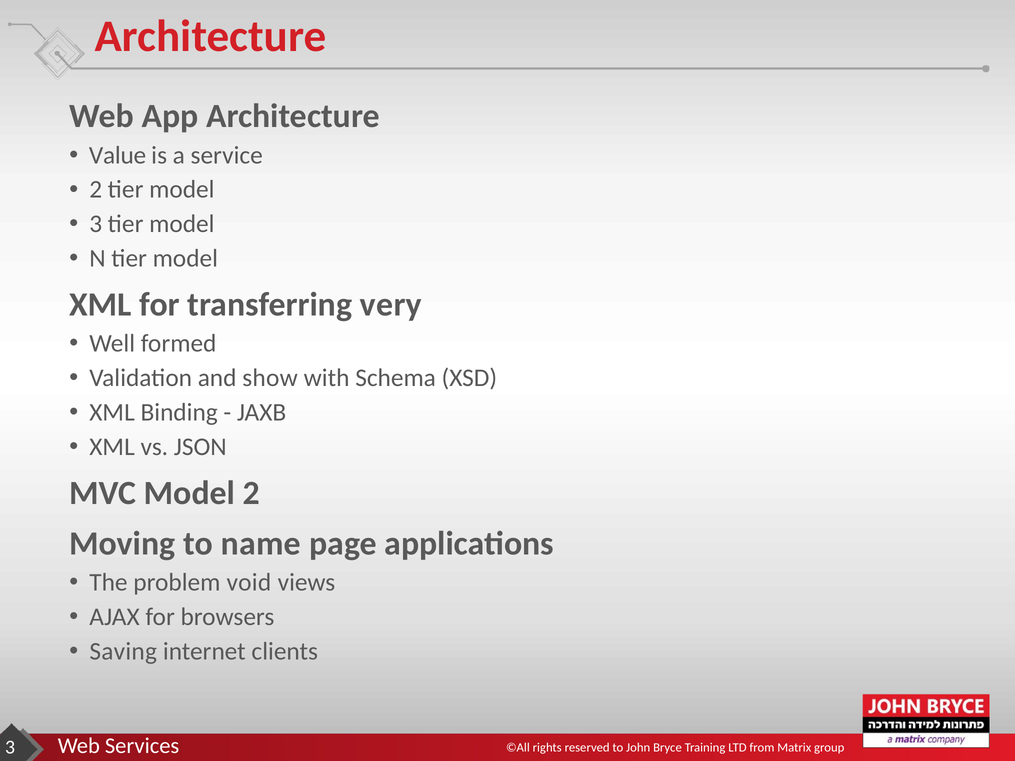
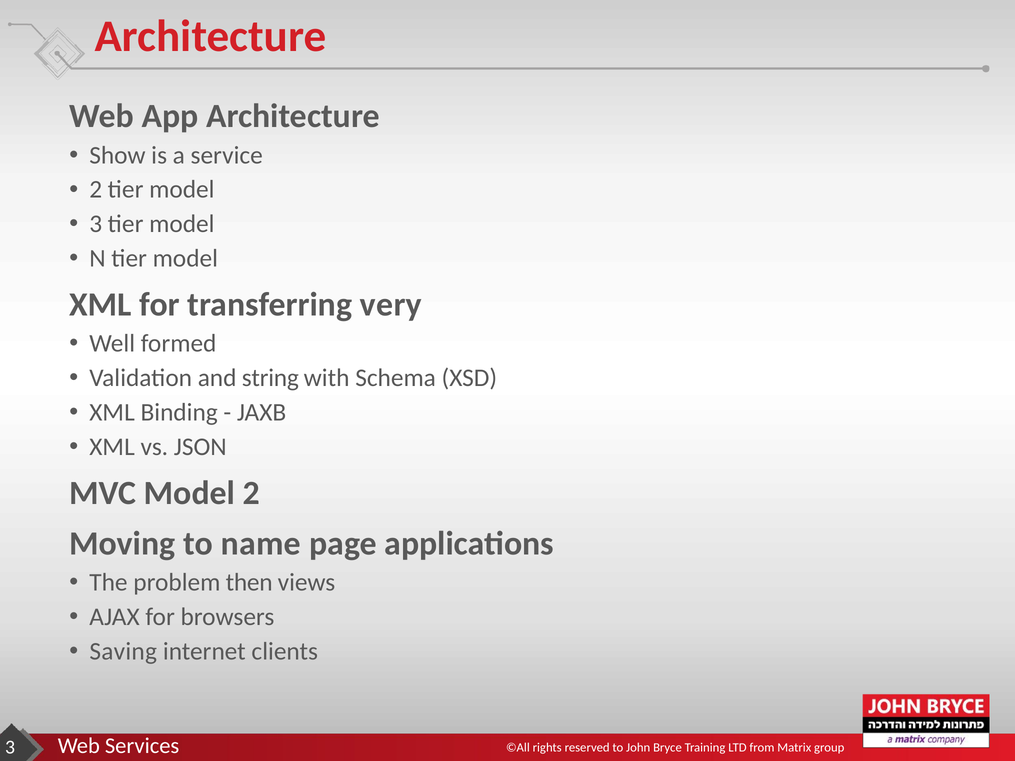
Value: Value -> Show
show: show -> string
void: void -> then
